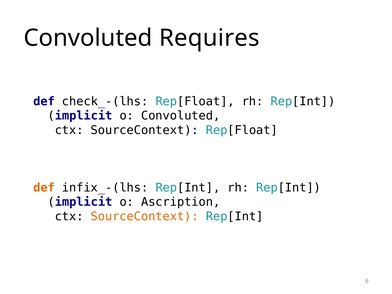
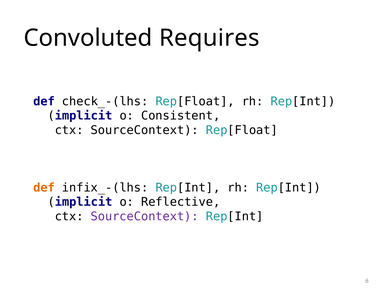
o Convoluted: Convoluted -> Consistent
Ascription: Ascription -> Reflective
SourceContext at (145, 216) colour: orange -> purple
